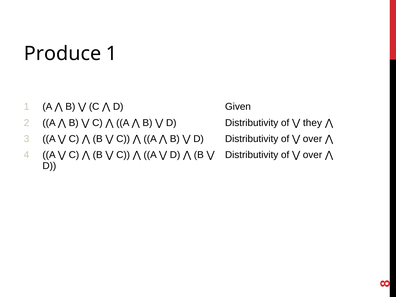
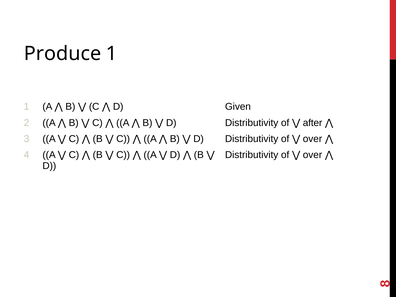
they: they -> after
